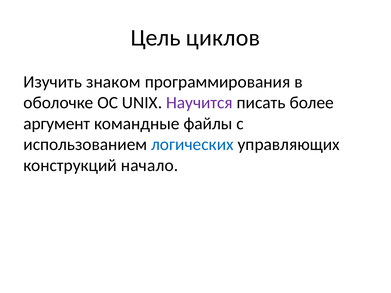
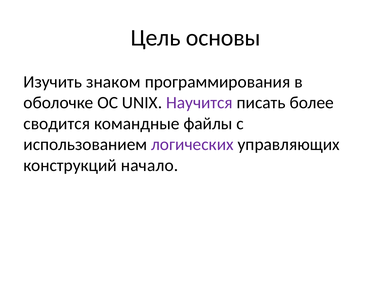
циклов: циклов -> основы
аргумент: аргумент -> сводится
логических colour: blue -> purple
